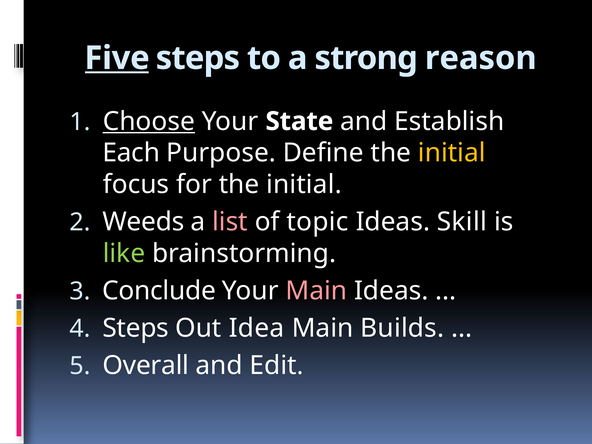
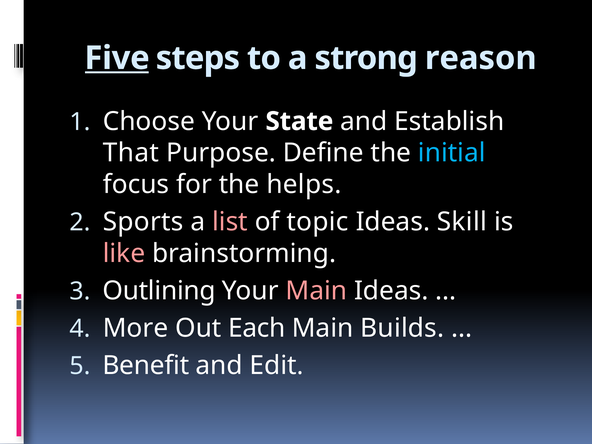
Choose underline: present -> none
Each: Each -> That
initial at (452, 153) colour: yellow -> light blue
for the initial: initial -> helps
Weeds: Weeds -> Sports
like colour: light green -> pink
Conclude: Conclude -> Outlining
Steps at (136, 328): Steps -> More
Idea: Idea -> Each
Overall: Overall -> Benefit
